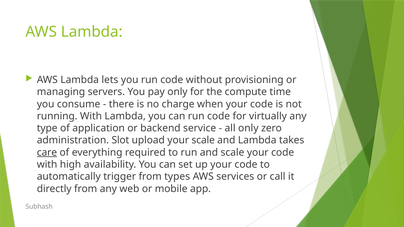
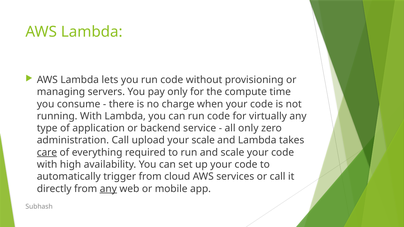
administration Slot: Slot -> Call
types: types -> cloud
any at (108, 189) underline: none -> present
